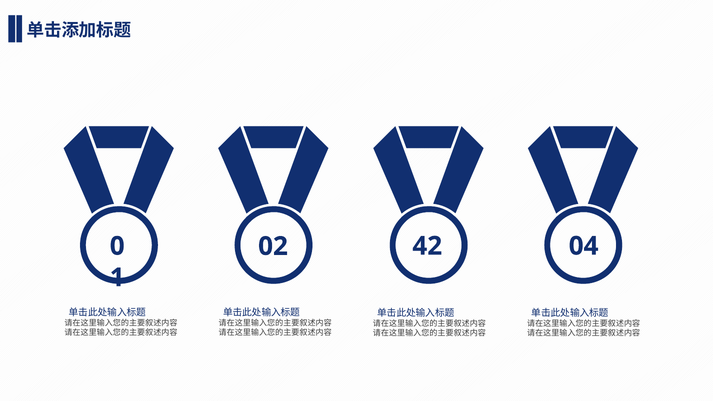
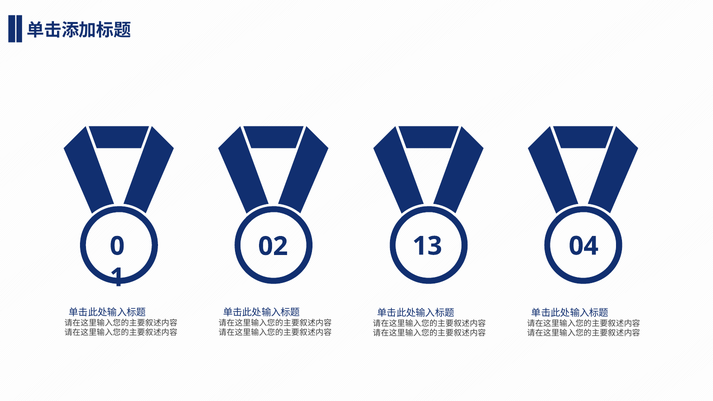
42: 42 -> 13
